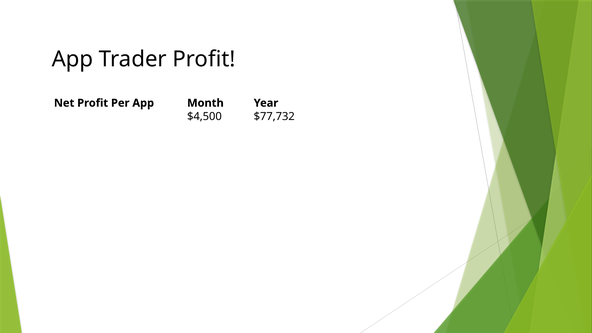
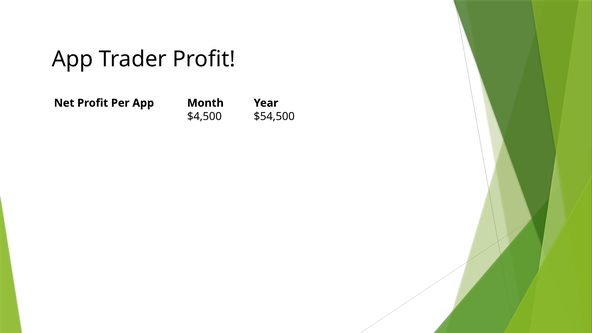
$77,732: $77,732 -> $54,500
